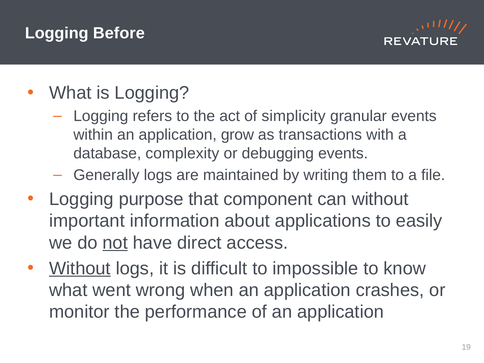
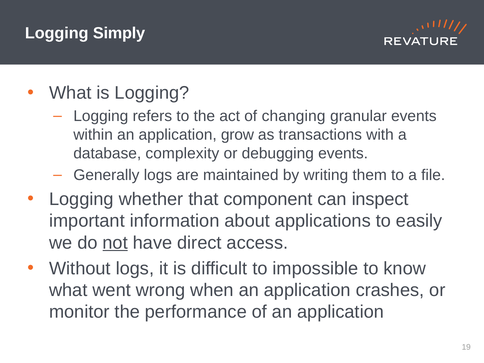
Before: Before -> Simply
simplicity: simplicity -> changing
purpose: purpose -> whether
can without: without -> inspect
Without at (80, 268) underline: present -> none
